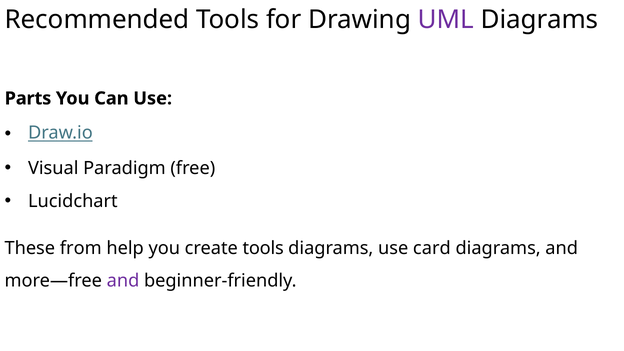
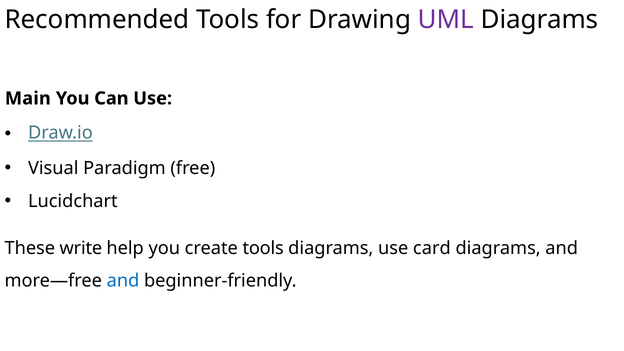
Parts: Parts -> Main
from: from -> write
and at (123, 281) colour: purple -> blue
